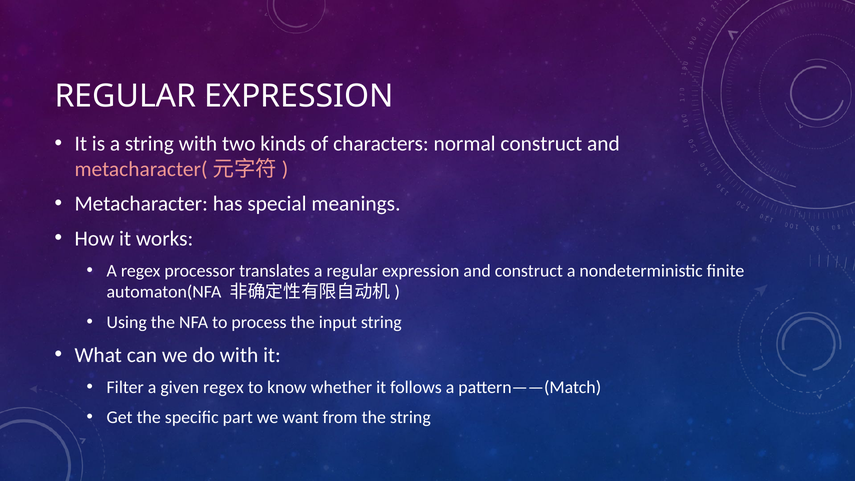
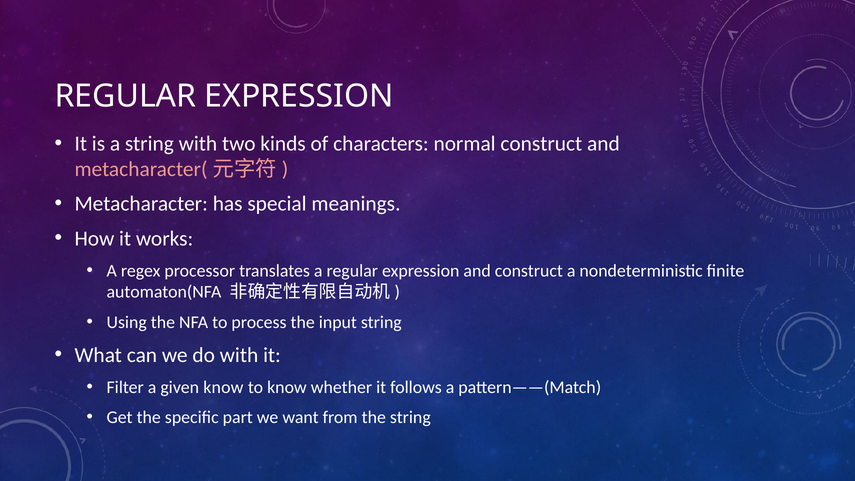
given regex: regex -> know
